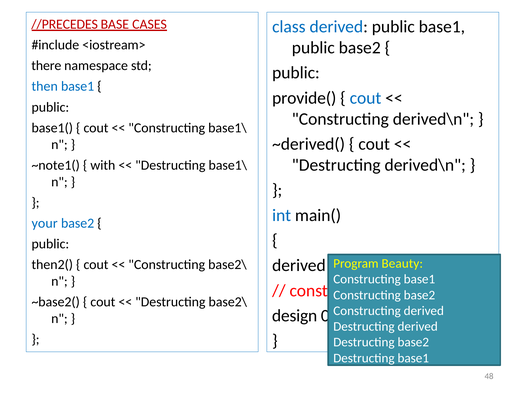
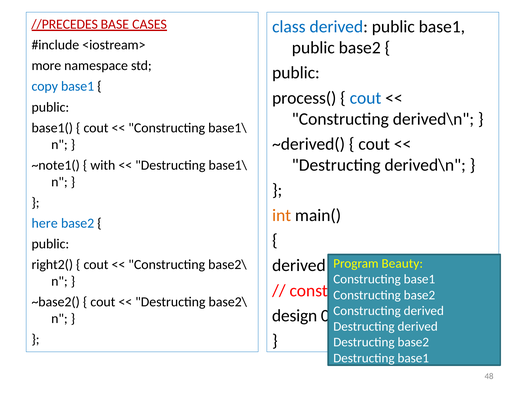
there: there -> more
then: then -> copy
provide(: provide( -> process(
int colour: blue -> orange
your: your -> here
then2(: then2( -> right2(
